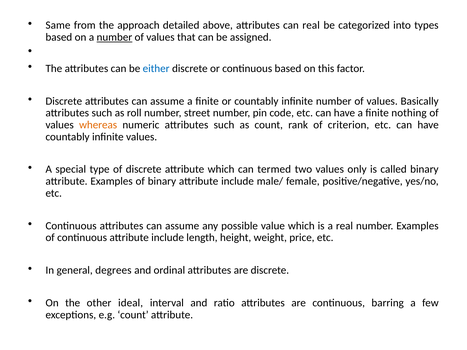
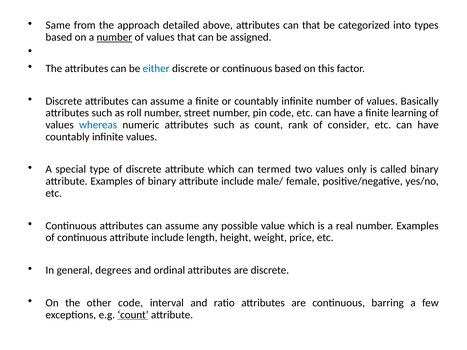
can real: real -> that
nothing: nothing -> learning
whereas colour: orange -> blue
criterion: criterion -> consider
other ideal: ideal -> code
count at (133, 315) underline: none -> present
